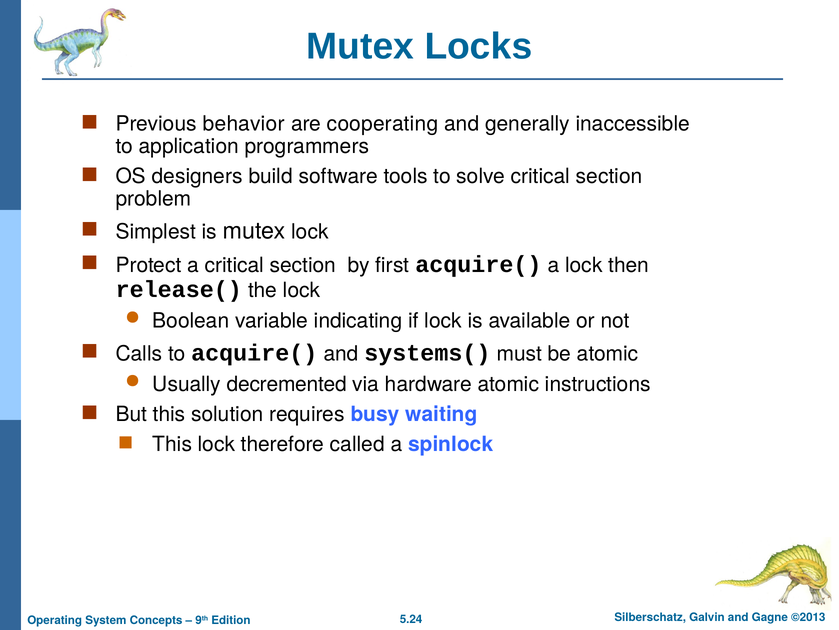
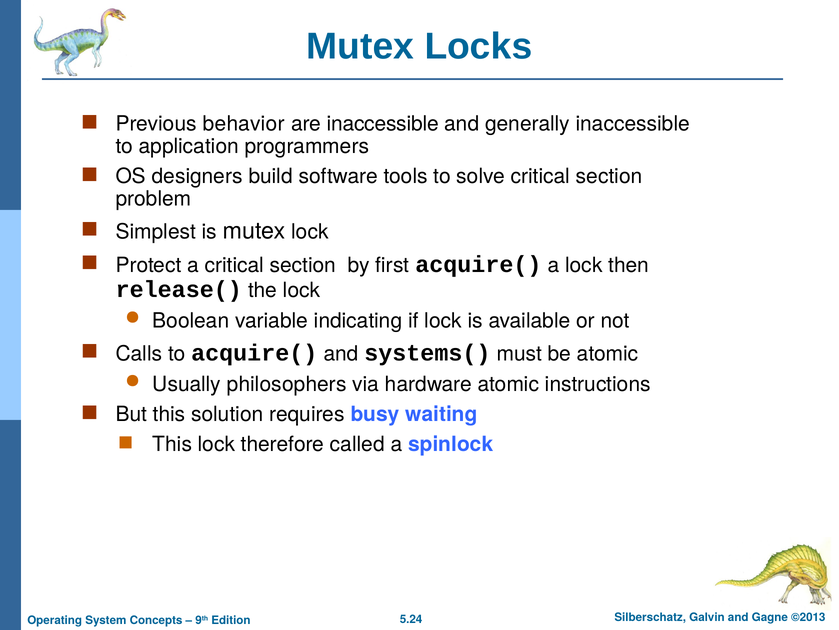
are cooperating: cooperating -> inaccessible
decremented: decremented -> philosophers
